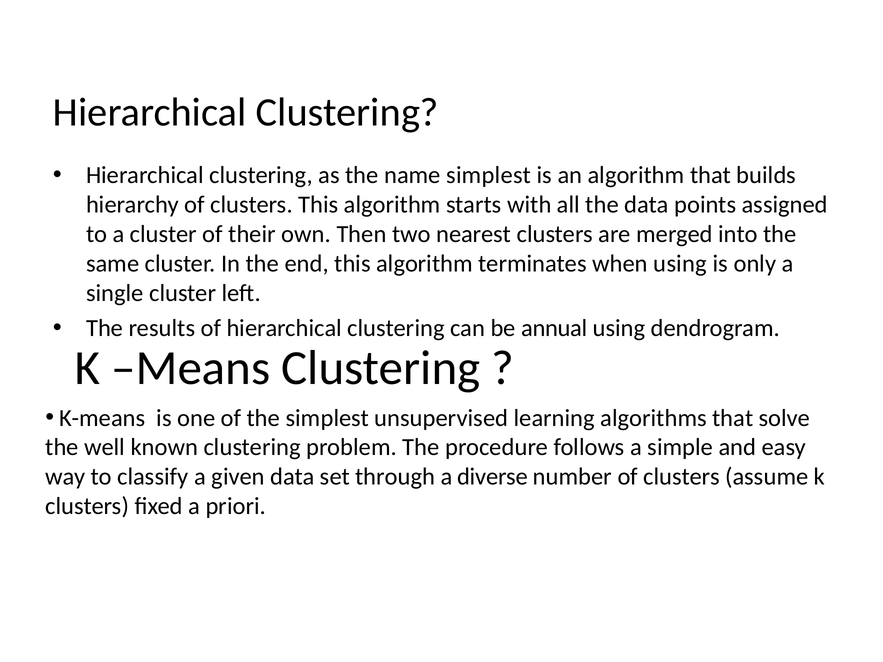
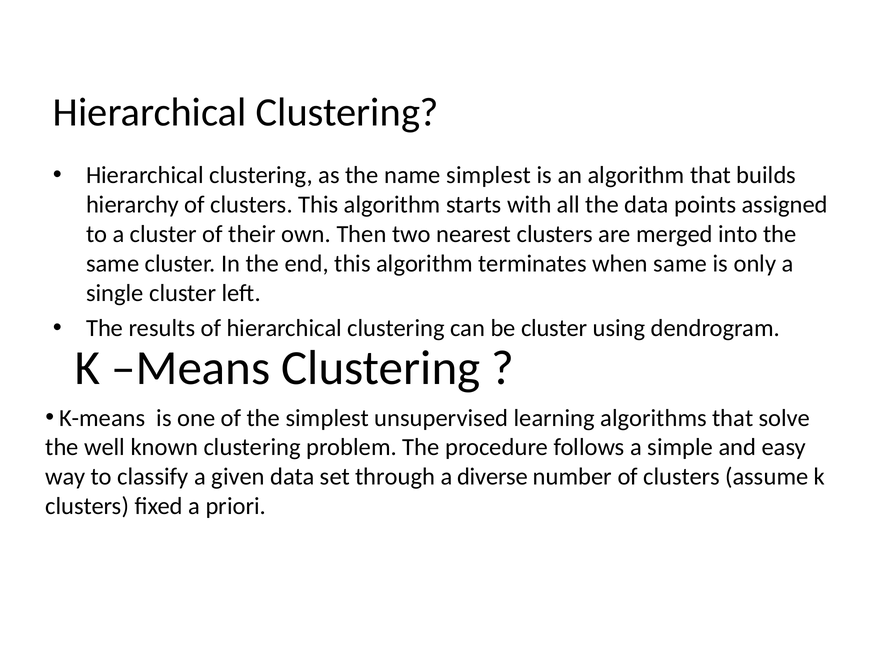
when using: using -> same
be annual: annual -> cluster
